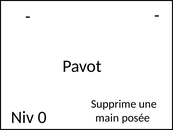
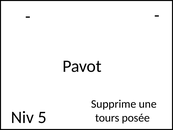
0: 0 -> 5
main: main -> tours
